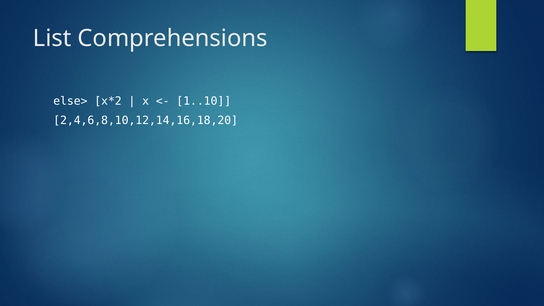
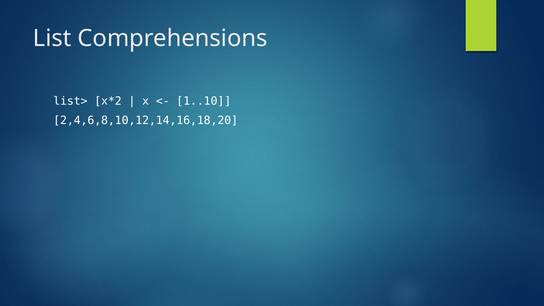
else>: else> -> list>
